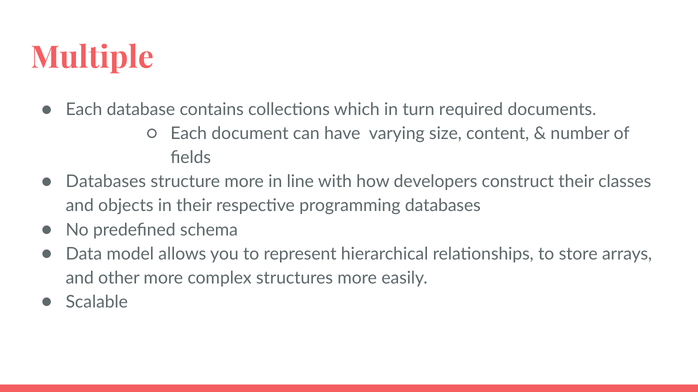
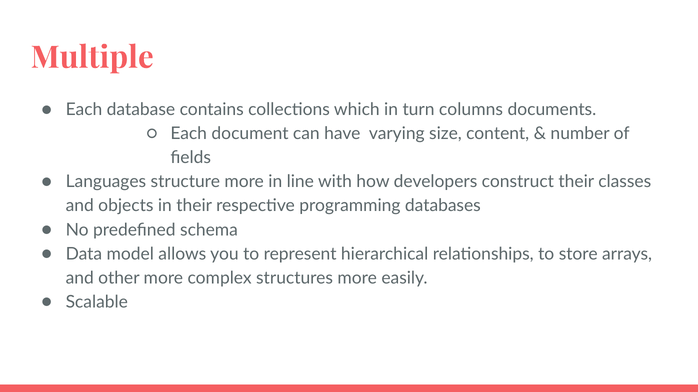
required: required -> columns
Databases at (106, 182): Databases -> Languages
